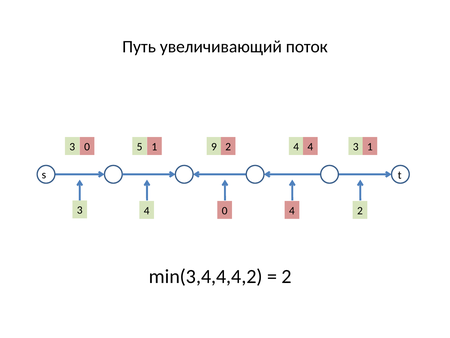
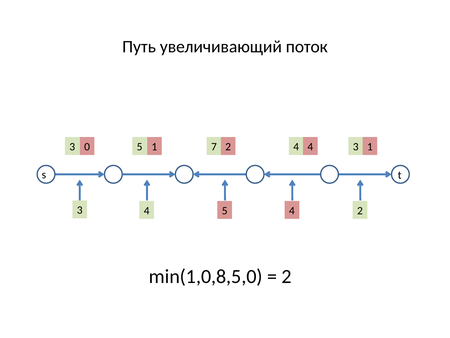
9: 9 -> 7
4 0: 0 -> 5
min(3,4,4,4,2: min(3,4,4,4,2 -> min(1,0,8,5,0
